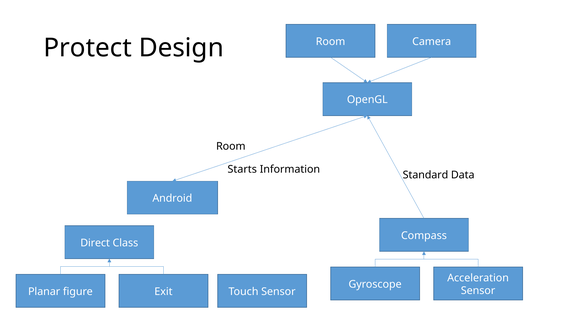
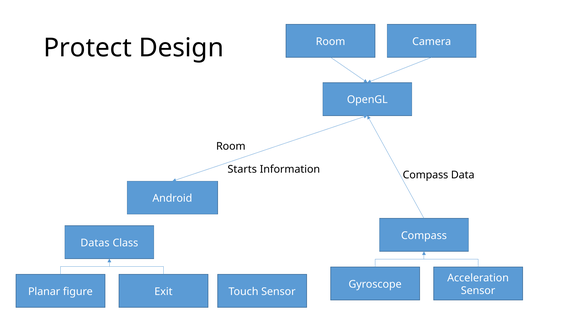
Standard at (425, 175): Standard -> Compass
Direct: Direct -> Datas
